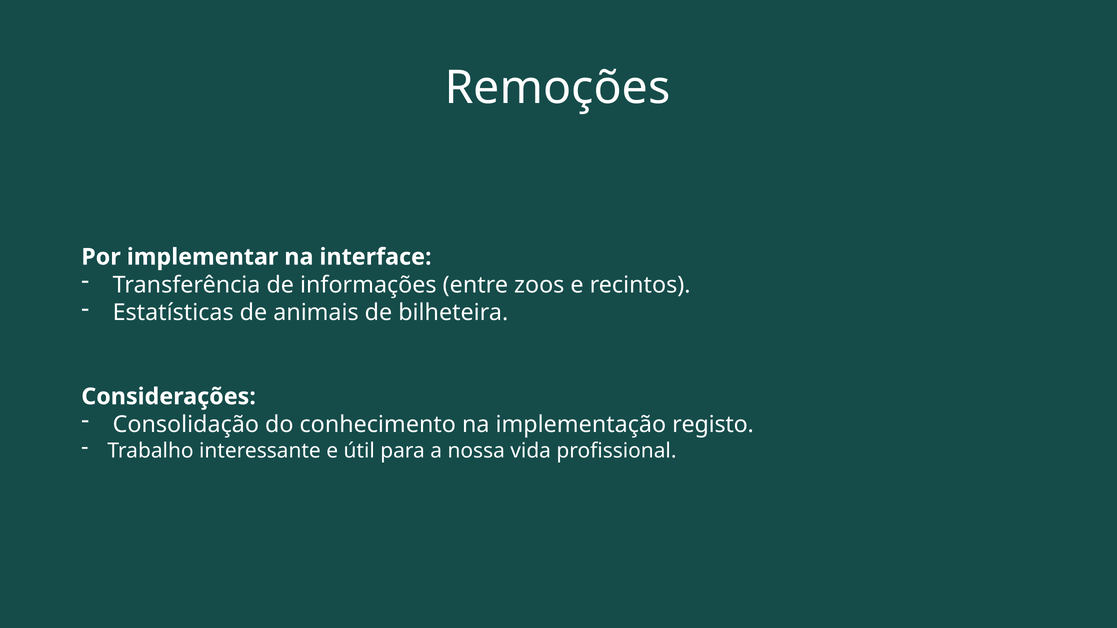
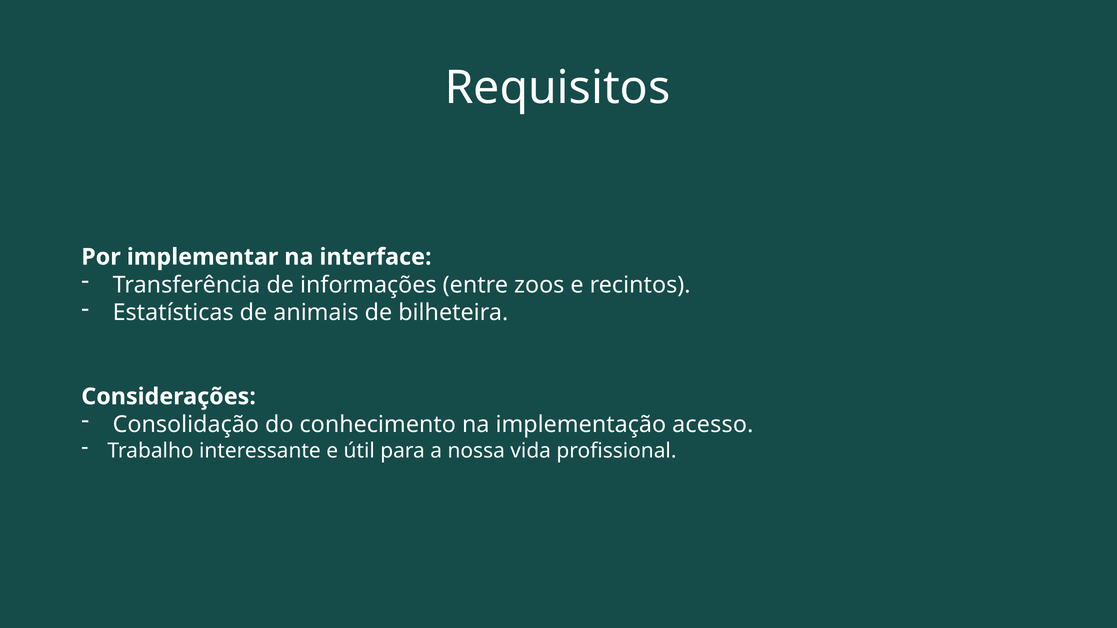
Remoções: Remoções -> Requisitos
registo: registo -> acesso
